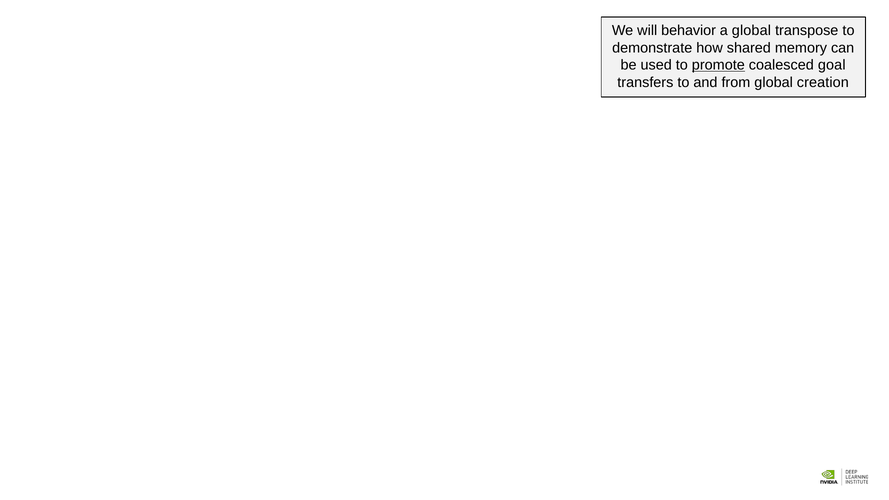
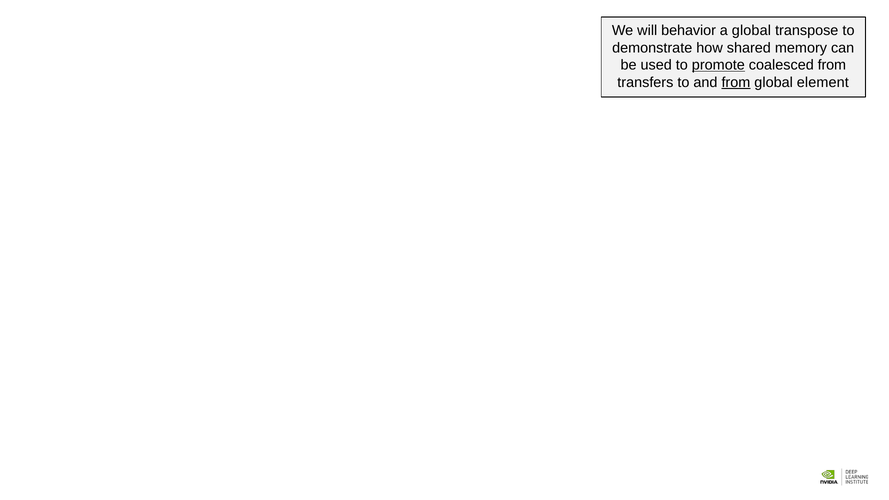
coalesced goal: goal -> from
from at (736, 82) underline: none -> present
creation: creation -> element
